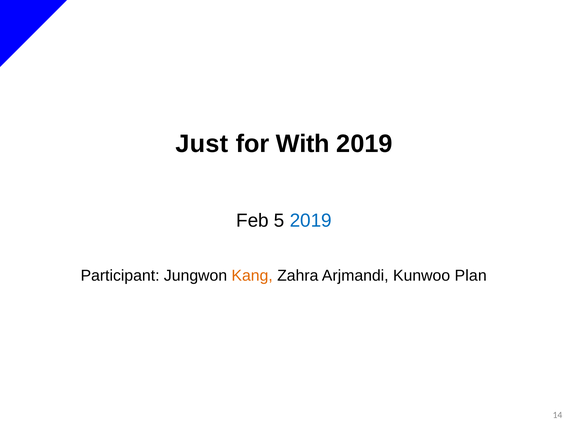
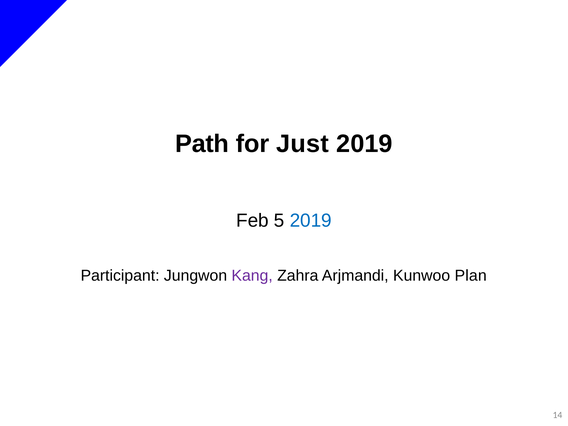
Just: Just -> Path
With: With -> Just
Kang colour: orange -> purple
